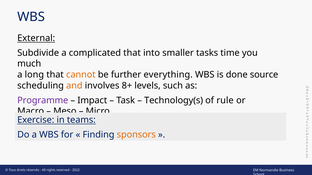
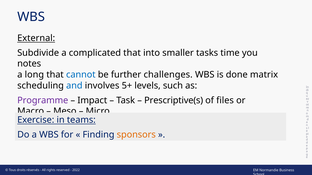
much: much -> notes
cannot colour: orange -> blue
everything: everything -> challenges
source: source -> matrix
and colour: orange -> blue
8+: 8+ -> 5+
Technology(s: Technology(s -> Prescriptive(s
rule: rule -> files
